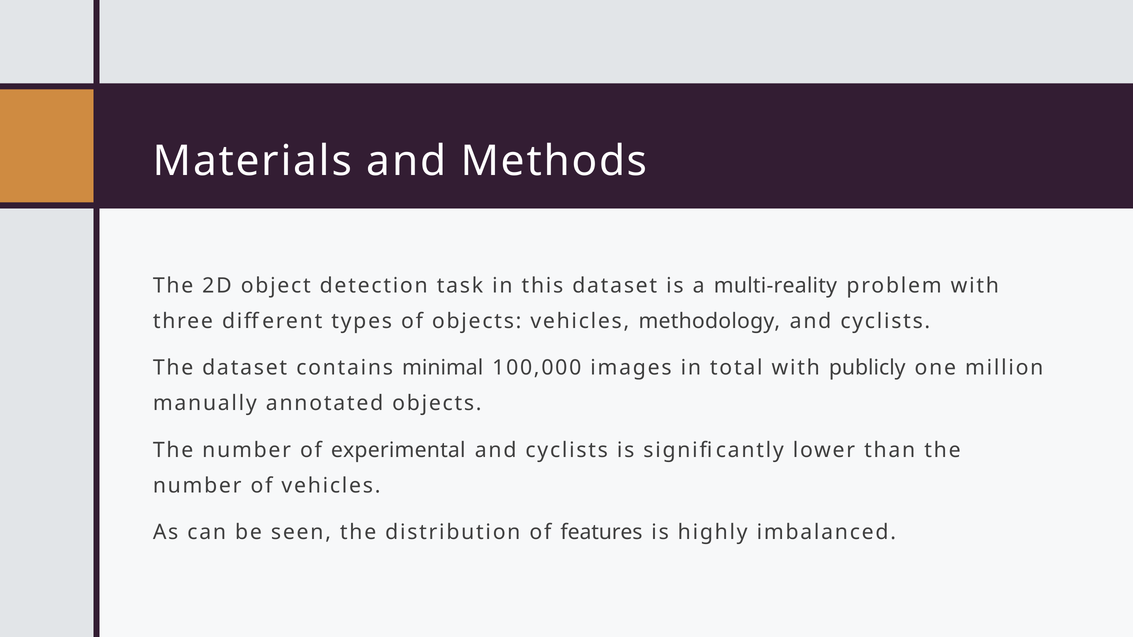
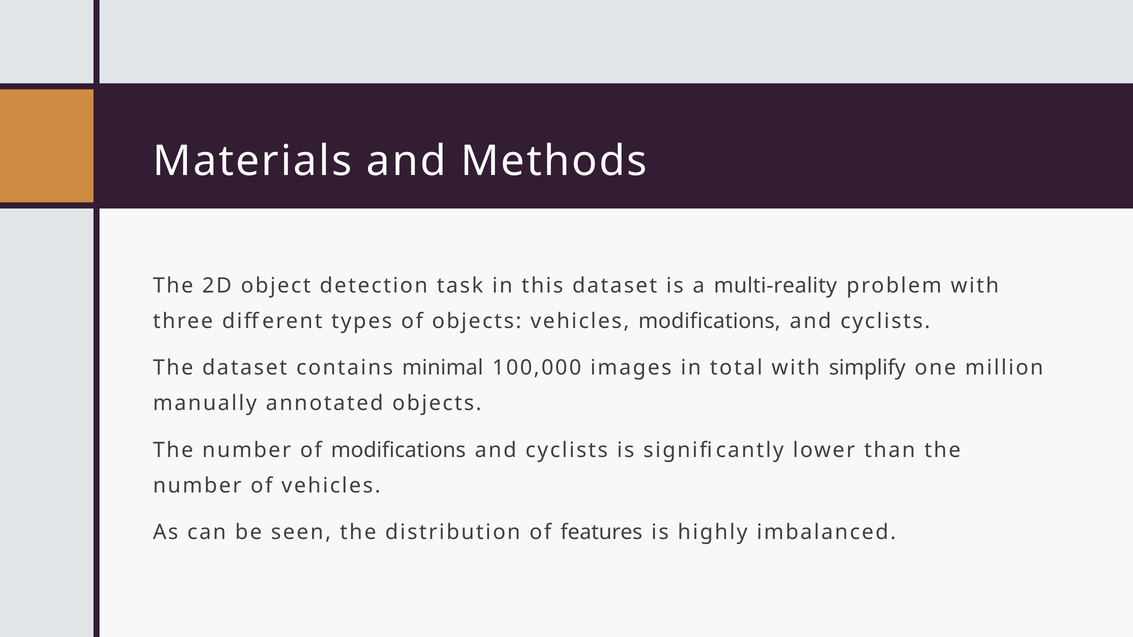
vehicles methodology: methodology -> modifications
publicly: publicly -> simplify
of experimental: experimental -> modifications
